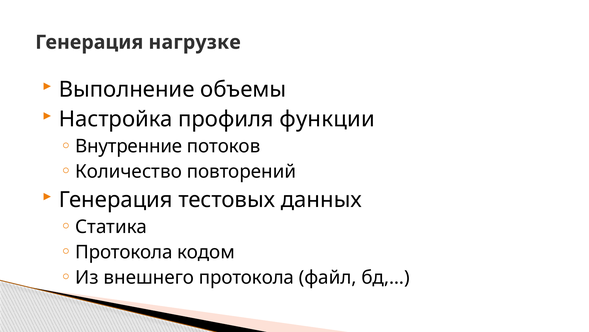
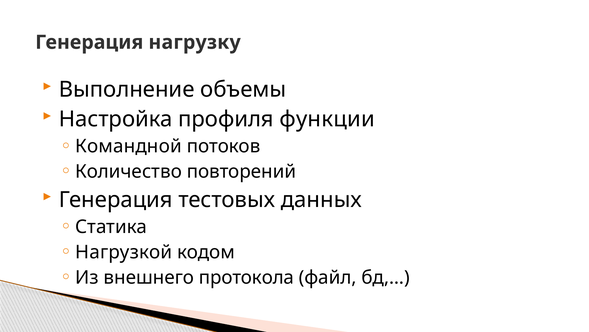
нагрузке: нагрузке -> нагрузку
Внутренние: Внутренние -> Командной
Протокола at (124, 252): Протокола -> Нагрузкой
